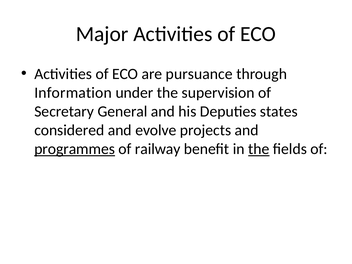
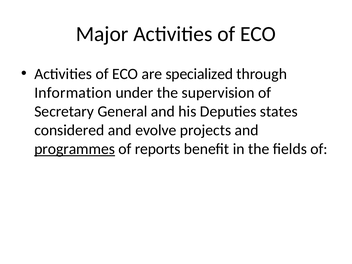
pursuance: pursuance -> specialized
railway: railway -> reports
the at (259, 149) underline: present -> none
